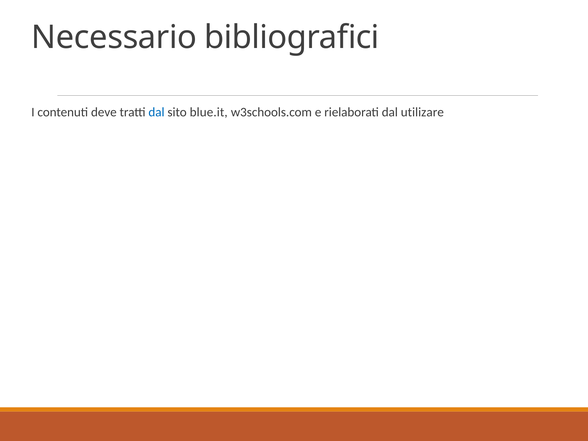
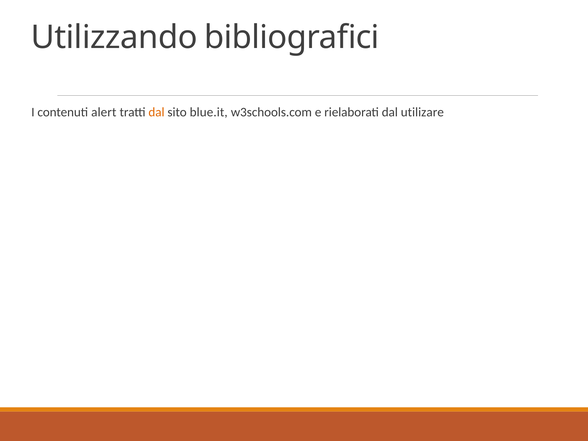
Necessario: Necessario -> Utilizzando
deve: deve -> alert
dal at (157, 112) colour: blue -> orange
